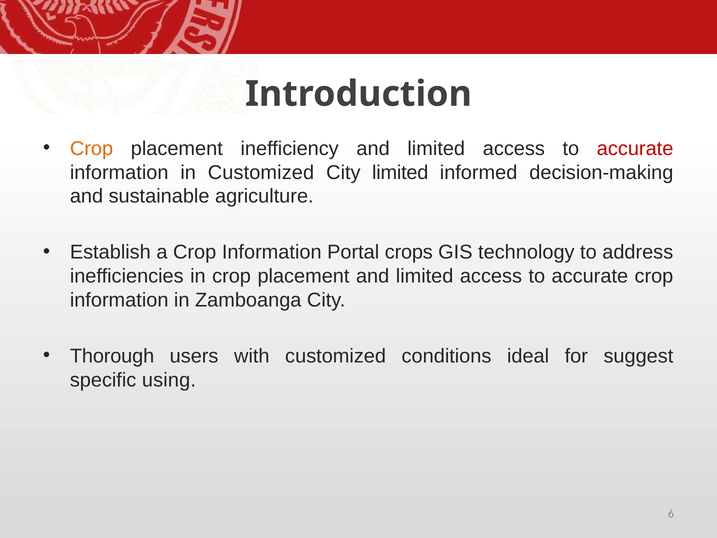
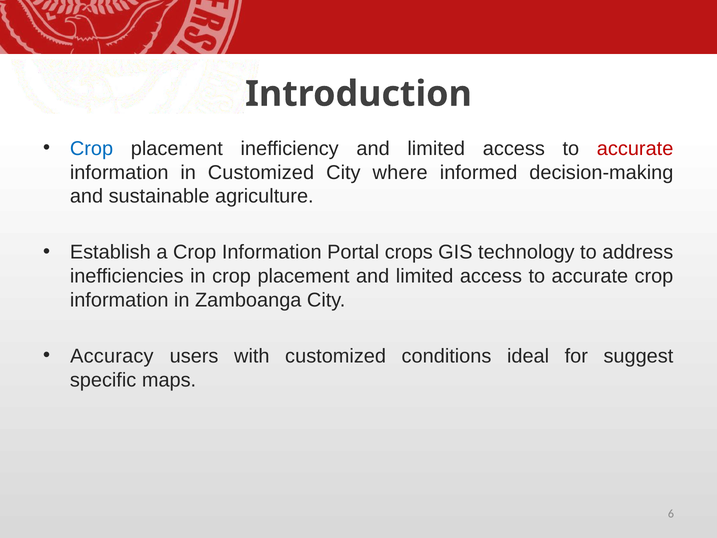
Crop at (92, 148) colour: orange -> blue
City limited: limited -> where
Thorough: Thorough -> Accuracy
using: using -> maps
